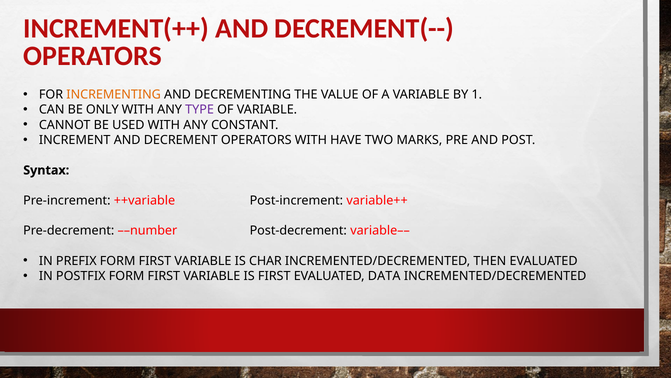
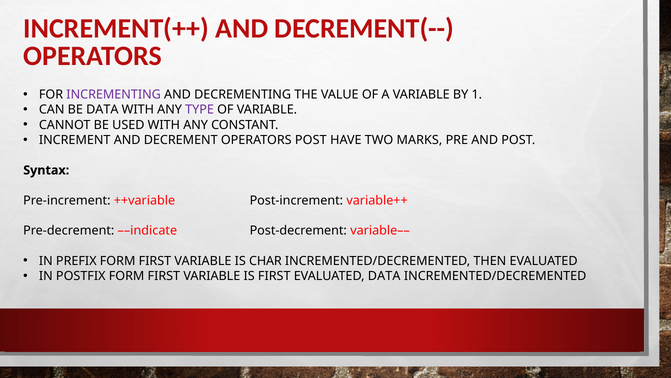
INCREMENTING colour: orange -> purple
BE ONLY: ONLY -> DATA
OPERATORS WITH: WITH -> POST
––number: ––number -> ––indicate
